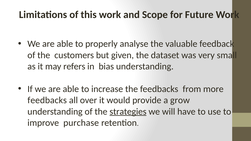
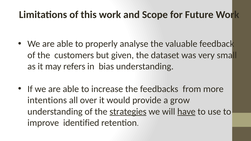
feedbacks at (47, 100): feedbacks -> intentions
have underline: none -> present
purchase: purchase -> identified
